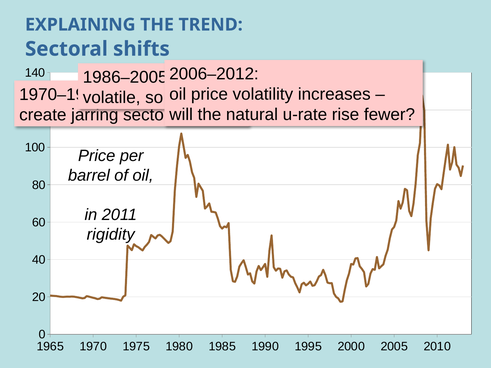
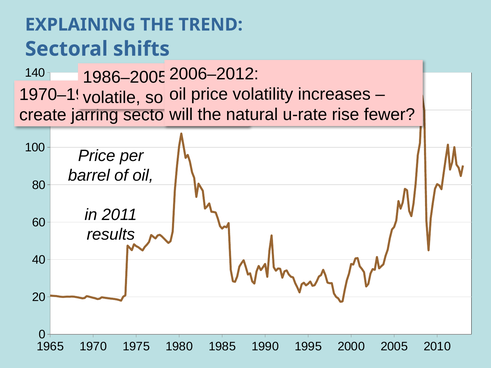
rigidity: rigidity -> results
